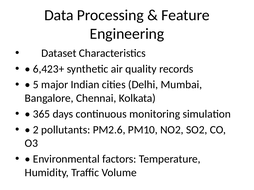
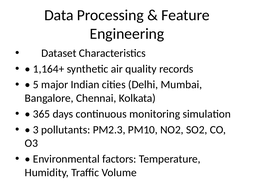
6,423+: 6,423+ -> 1,164+
2 at (36, 130): 2 -> 3
PM2.6: PM2.6 -> PM2.3
